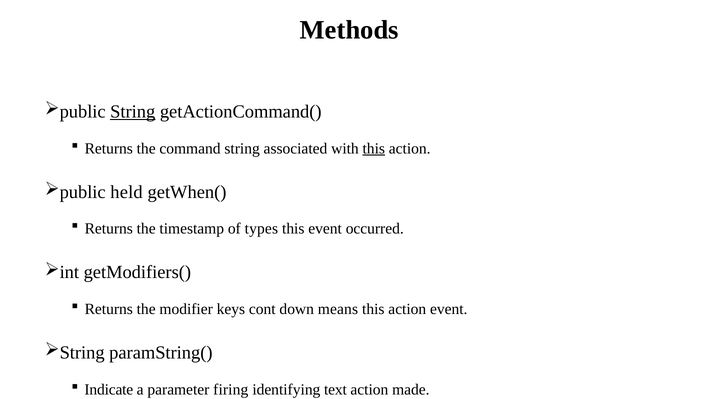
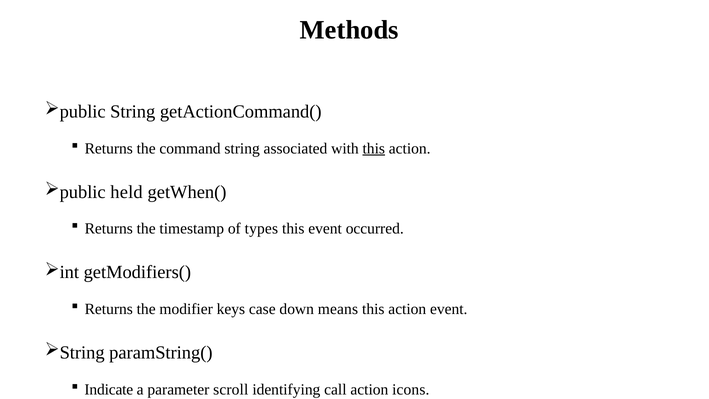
String at (133, 112) underline: present -> none
cont: cont -> case
firing: firing -> scroll
text: text -> call
made: made -> icons
